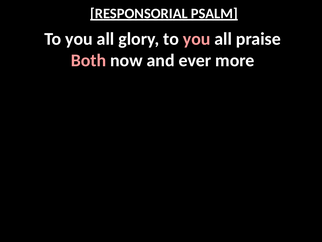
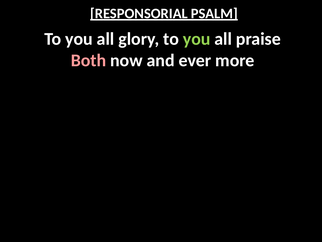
you at (197, 39) colour: pink -> light green
